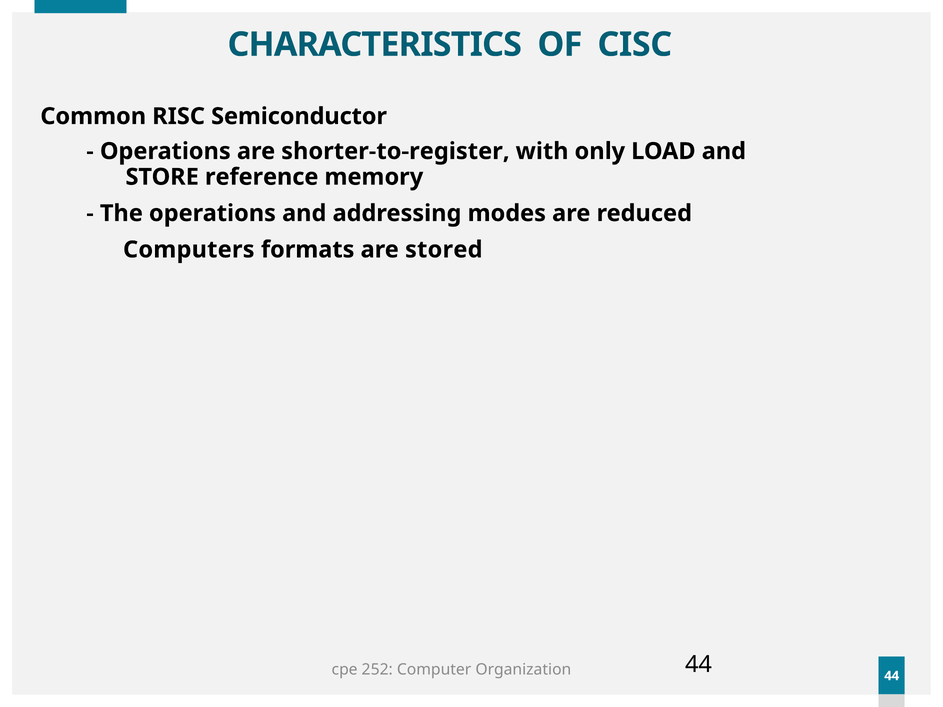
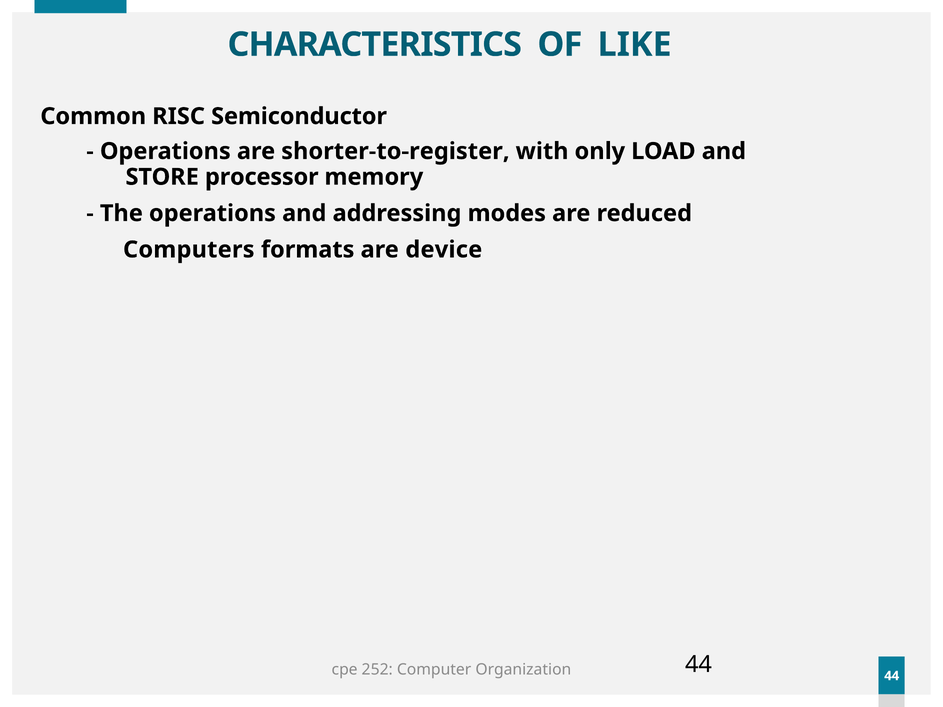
CISC: CISC -> LIKE
reference: reference -> processor
stored: stored -> device
